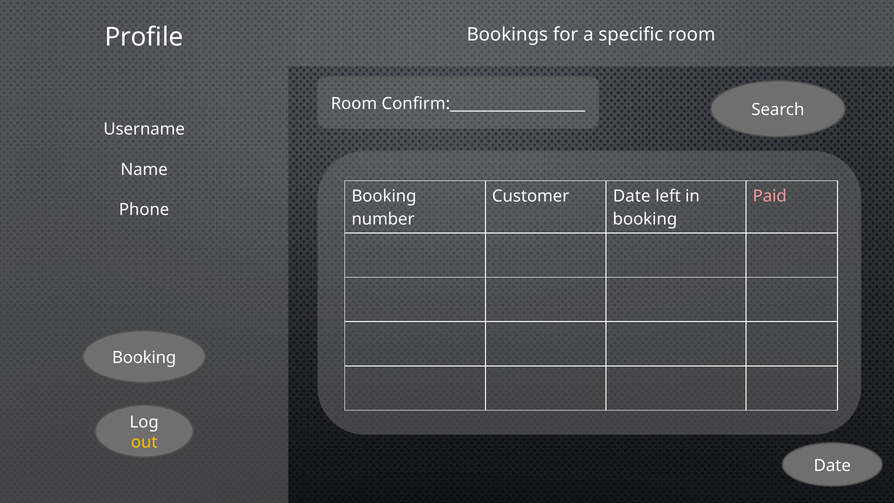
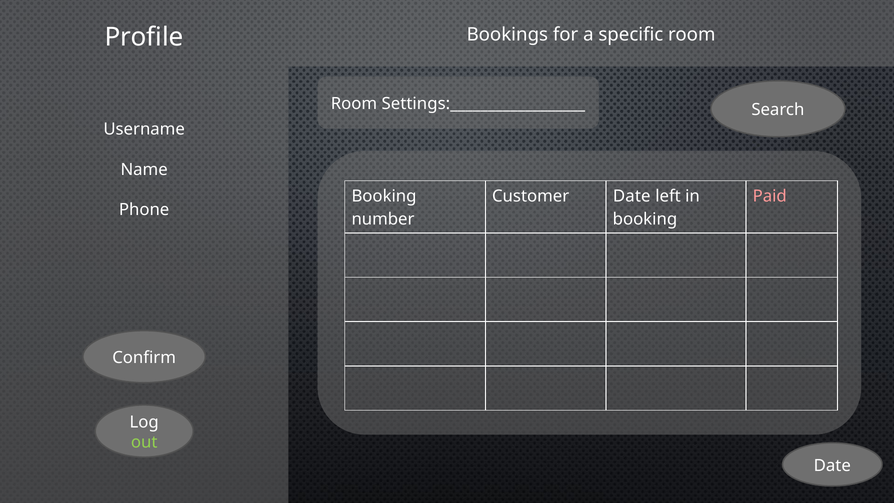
Confirm:__________________: Confirm:__________________ -> Settings:__________________
Booking at (144, 358): Booking -> Confirm
out colour: yellow -> light green
